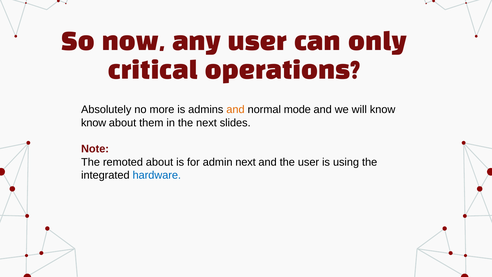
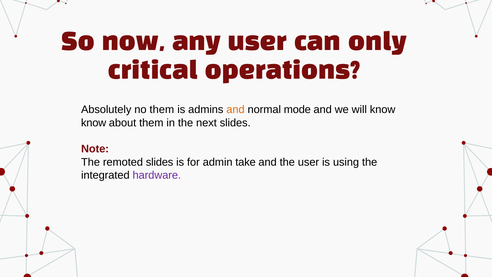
no more: more -> them
remoted about: about -> slides
admin next: next -> take
hardware colour: blue -> purple
